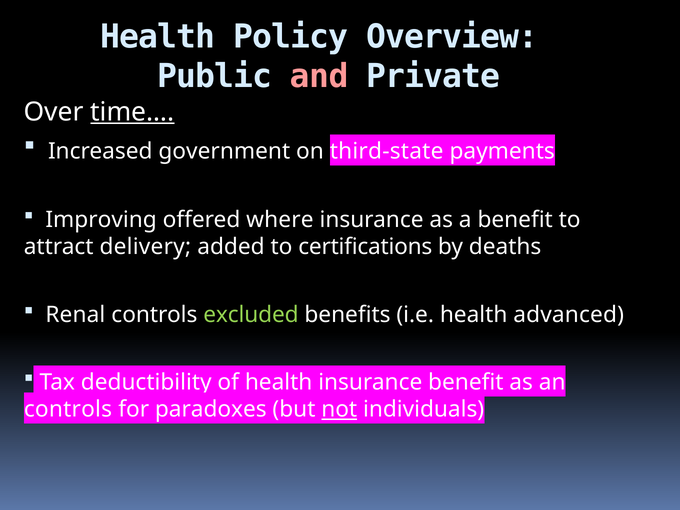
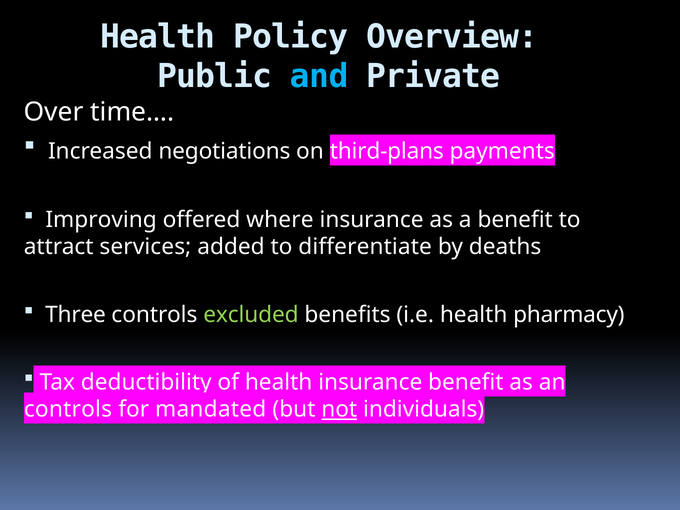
and colour: pink -> light blue
time… underline: present -> none
government: government -> negotiations
third-state: third-state -> third-plans
delivery: delivery -> services
certifications: certifications -> differentiate
Renal: Renal -> Three
advanced: advanced -> pharmacy
paradoxes: paradoxes -> mandated
